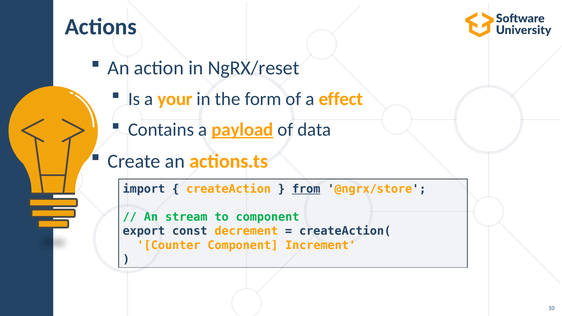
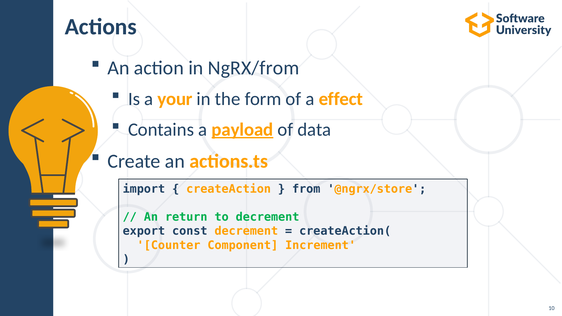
NgRX/reset: NgRX/reset -> NgRX/from
from underline: present -> none
stream: stream -> return
to component: component -> decrement
